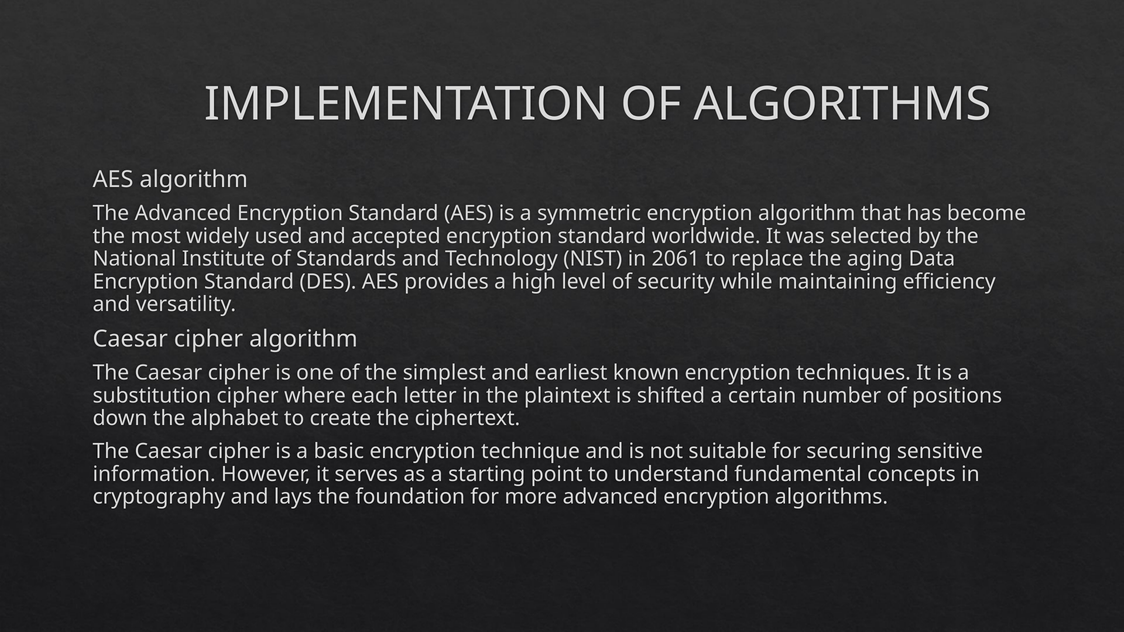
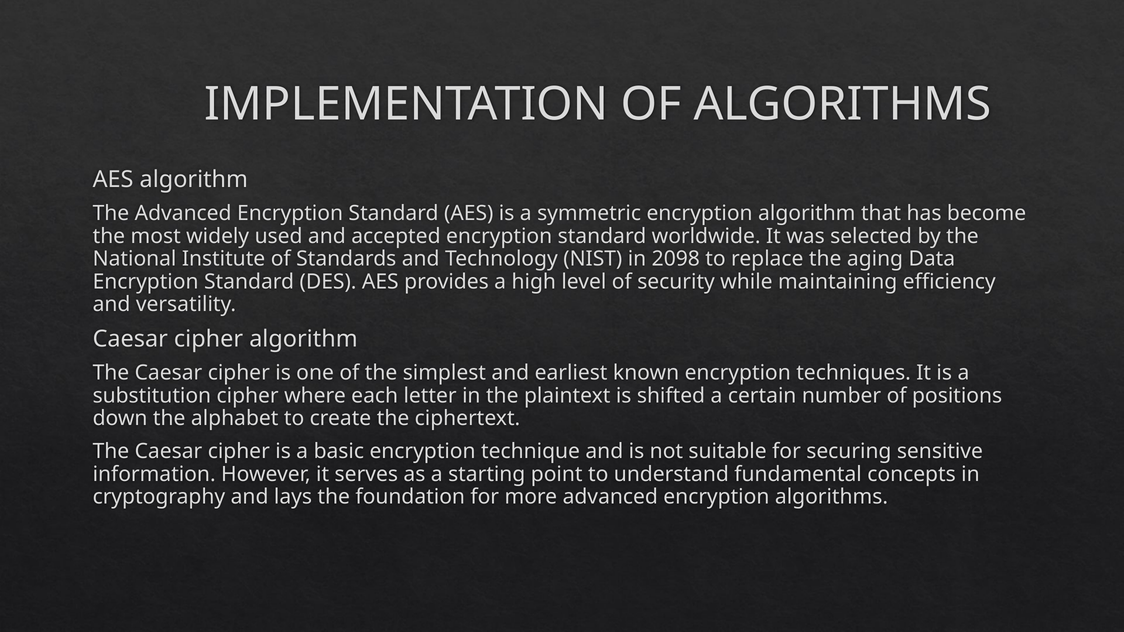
2061: 2061 -> 2098
